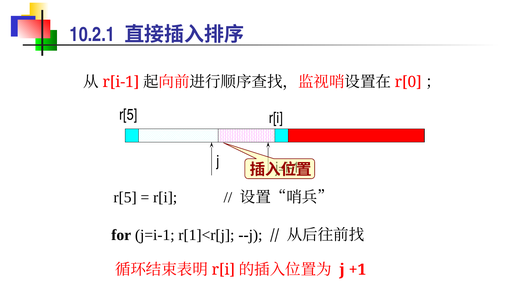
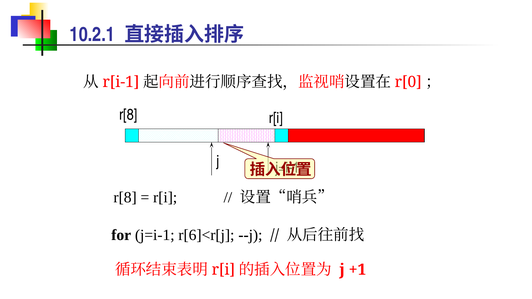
r[5 at (128, 115): r[5 -> r[8
r[5 at (125, 198): r[5 -> r[8
r[1]<r[j: r[1]<r[j -> r[6]<r[j
